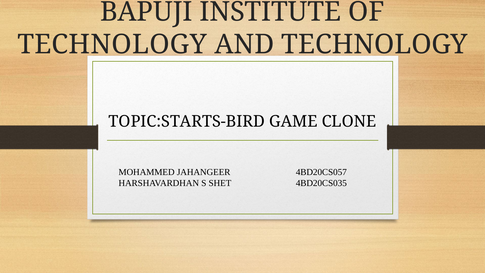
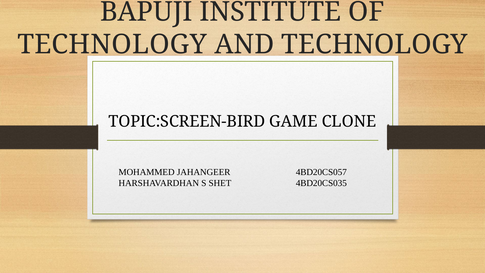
TOPIC:STARTS-BIRD: TOPIC:STARTS-BIRD -> TOPIC:SCREEN-BIRD
